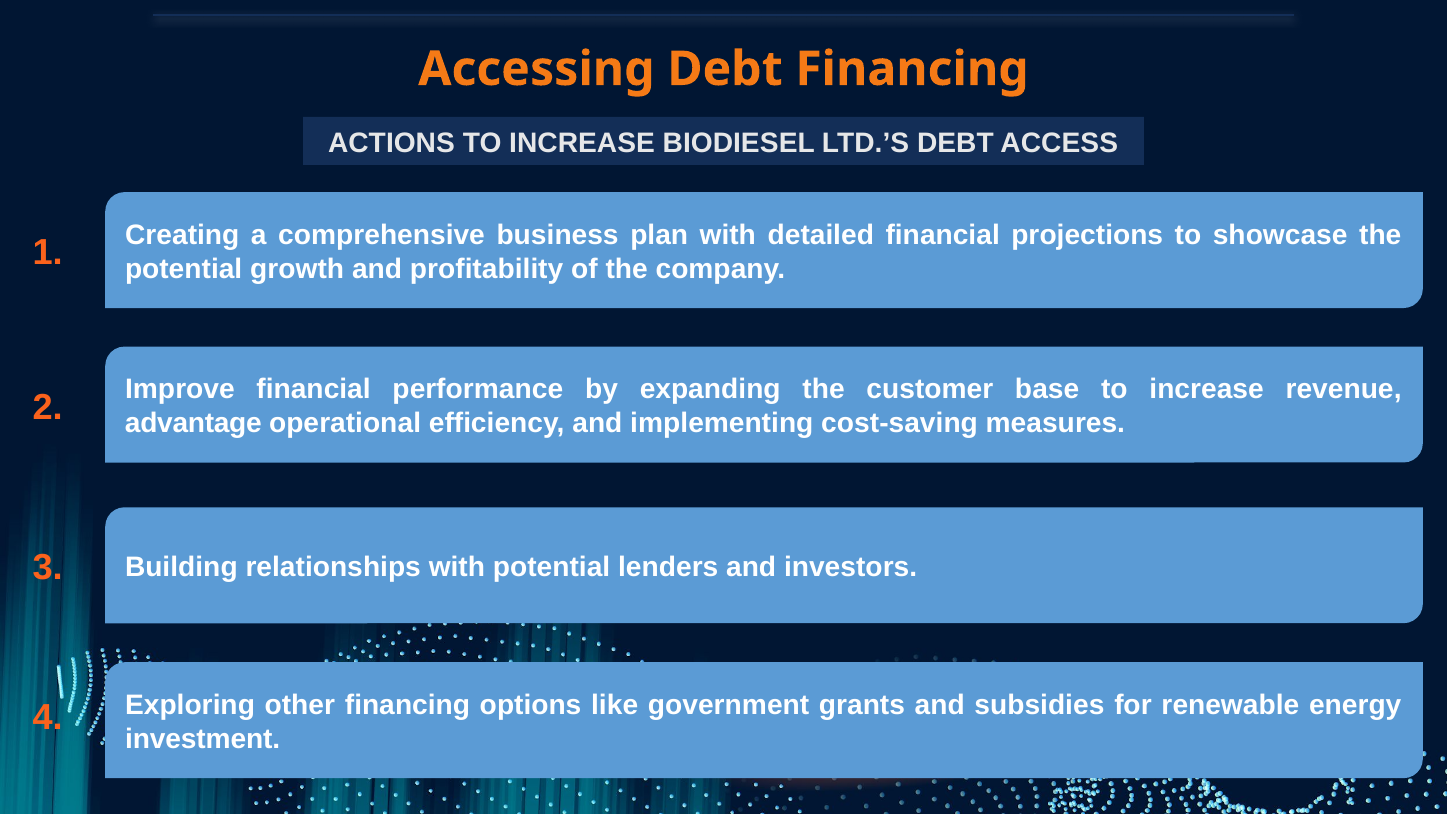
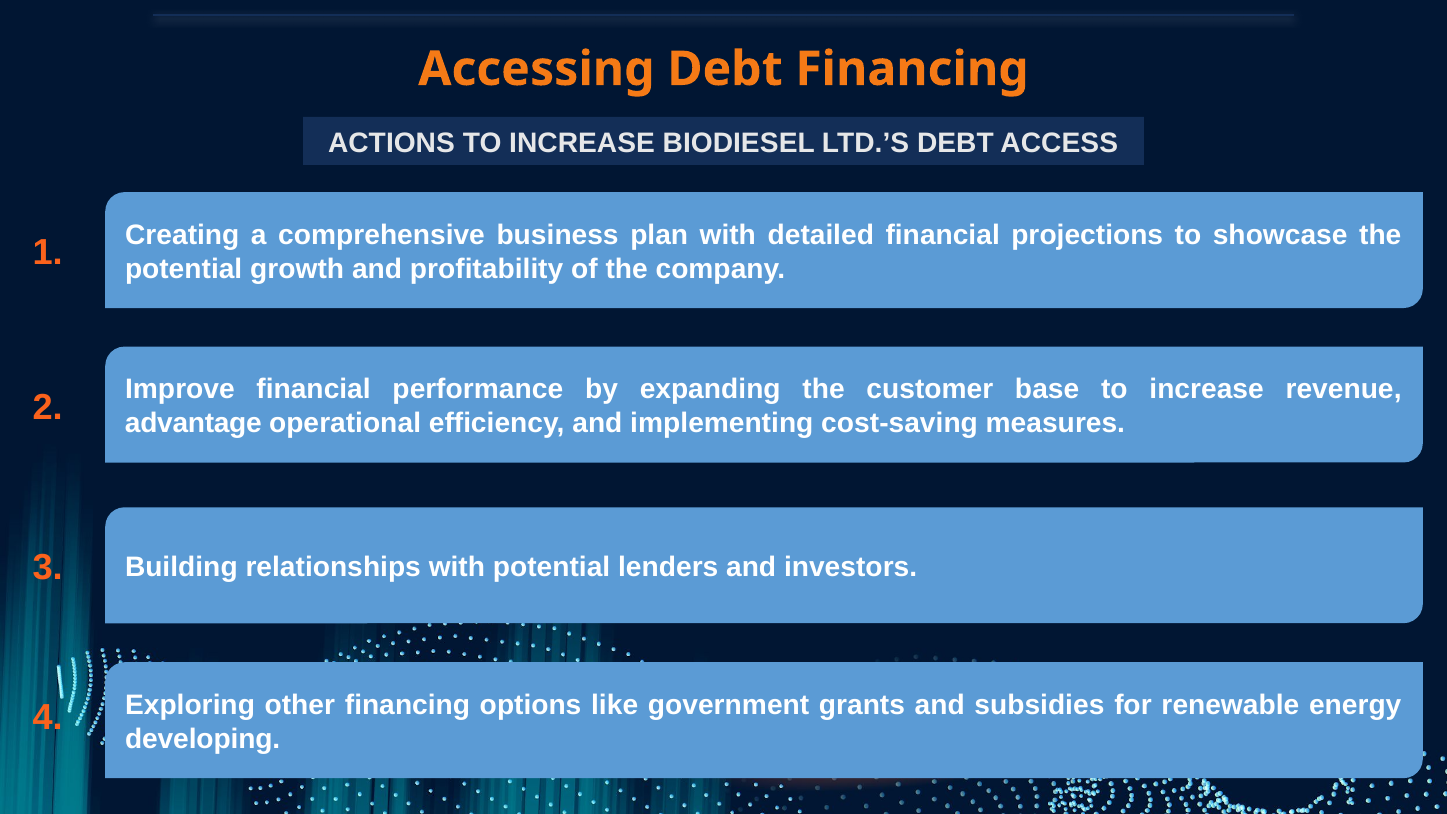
investment: investment -> developing
